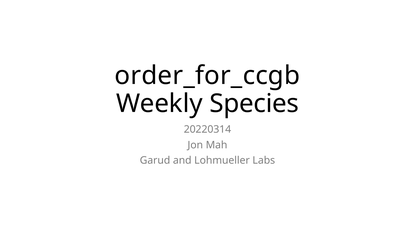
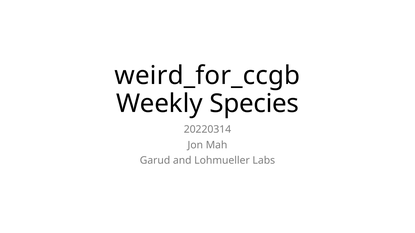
order_for_ccgb: order_for_ccgb -> weird_for_ccgb
